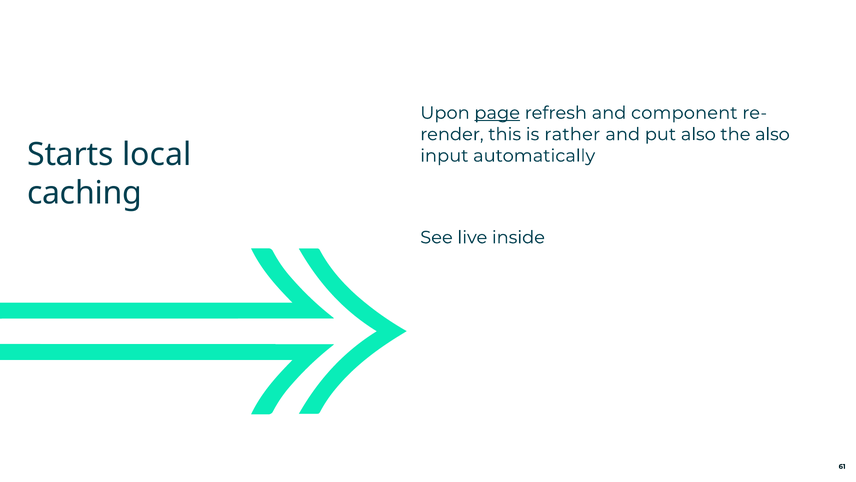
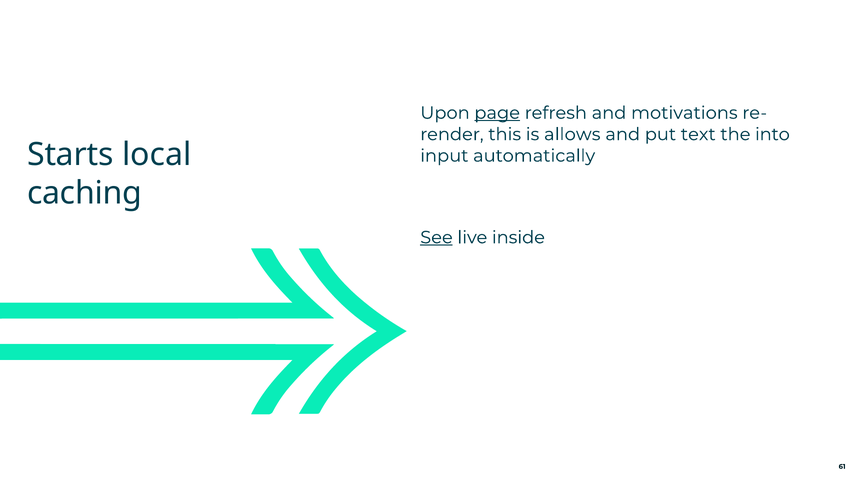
component: component -> motivations
rather: rather -> allows
put also: also -> text
the also: also -> into
See underline: none -> present
